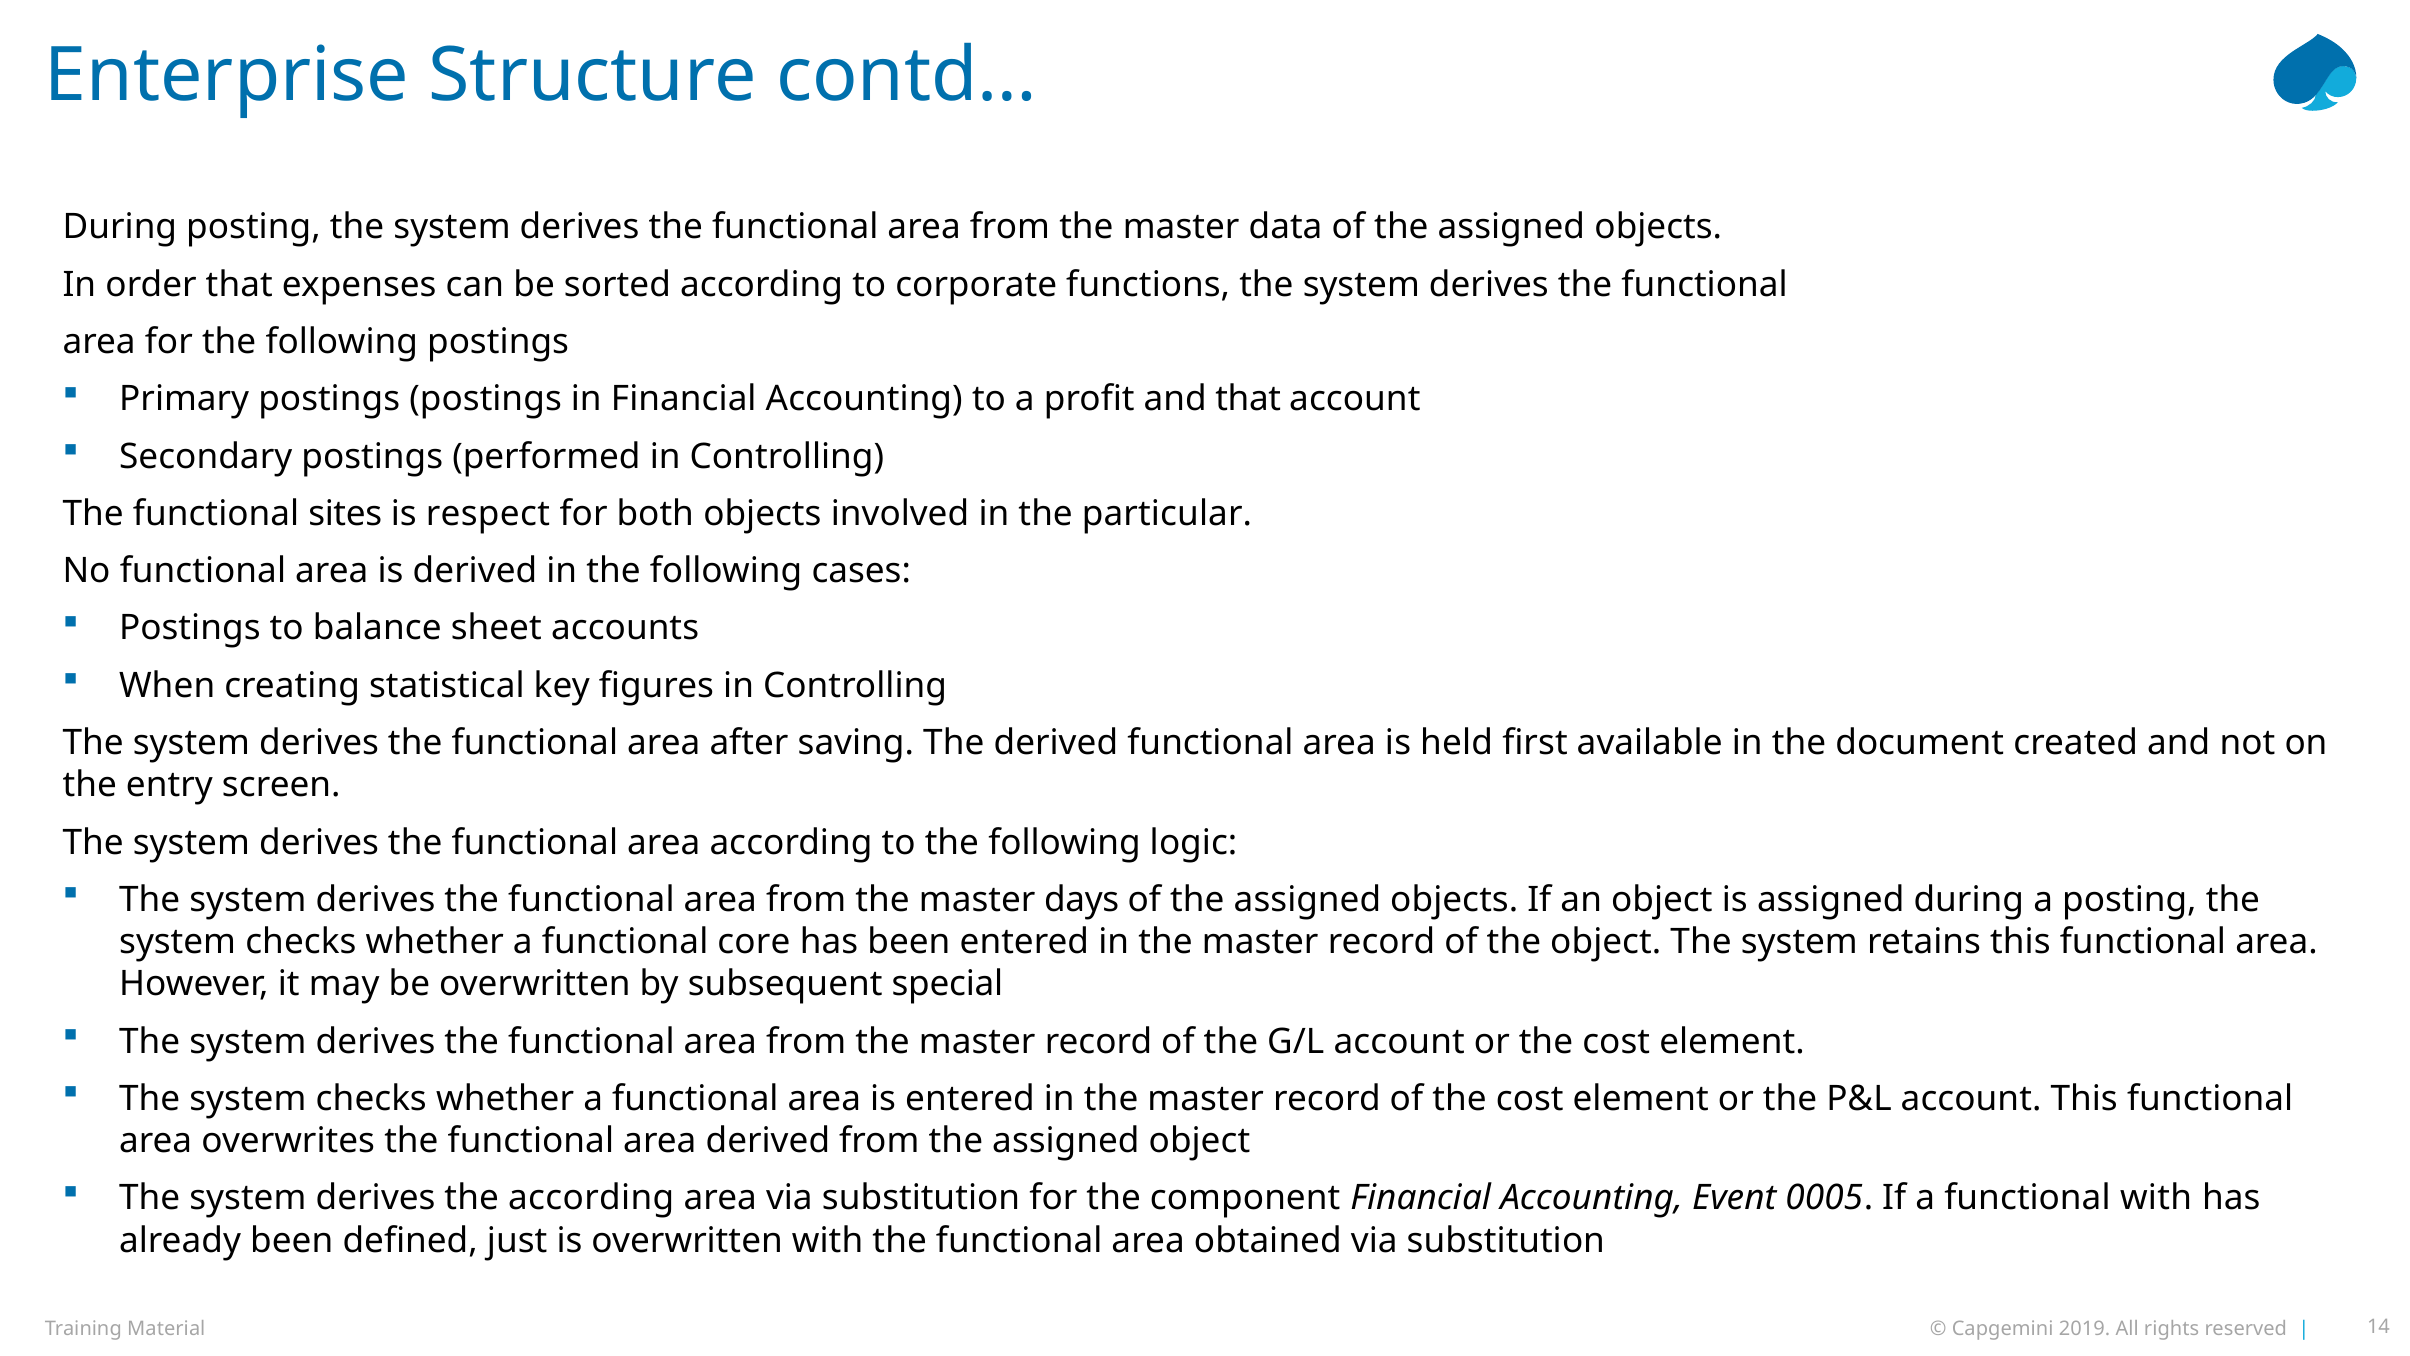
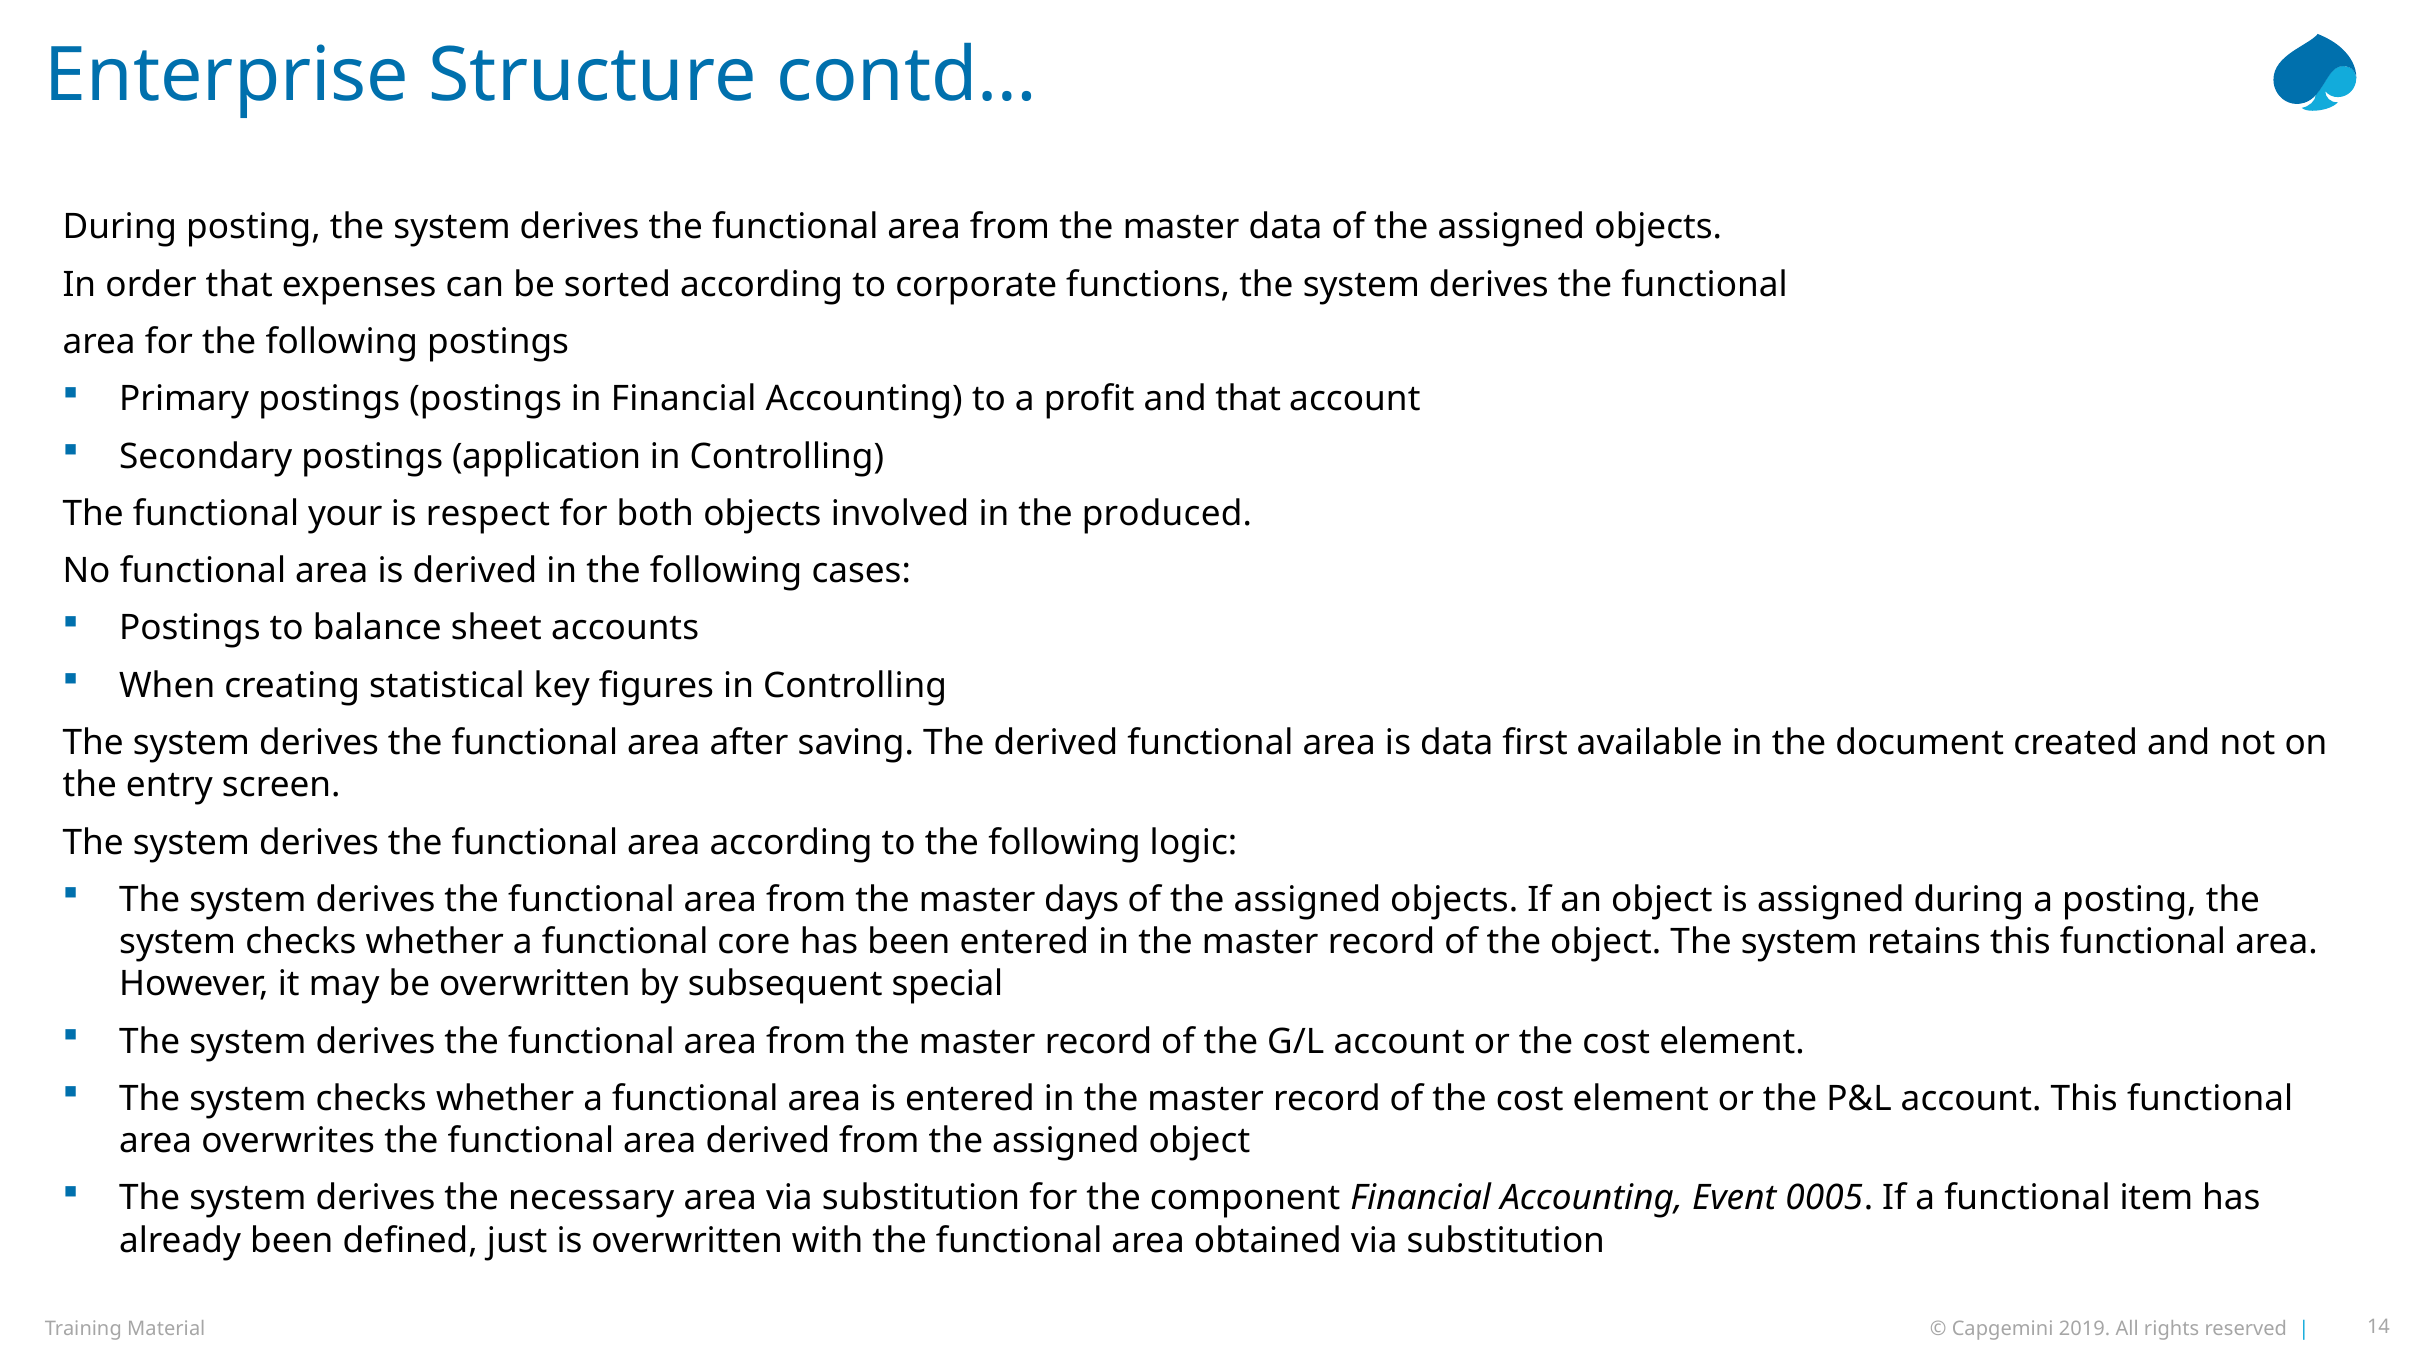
performed: performed -> application
sites: sites -> your
particular: particular -> produced
is held: held -> data
the according: according -> necessary
functional with: with -> item
